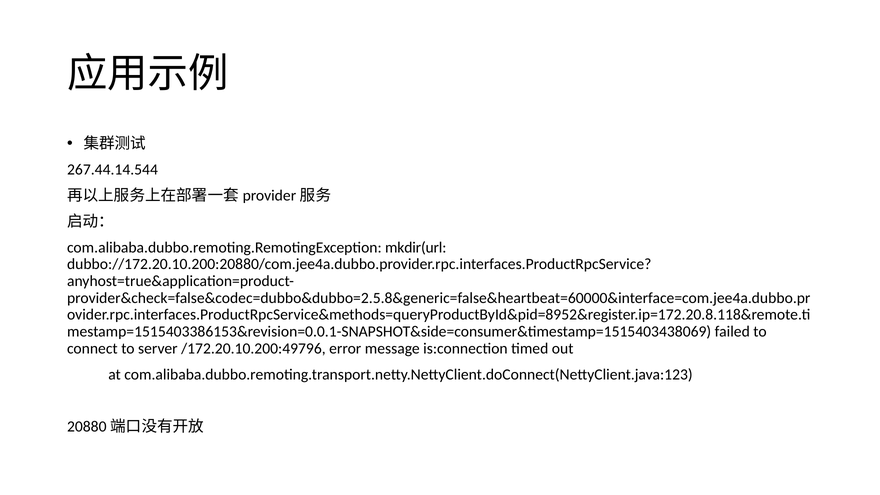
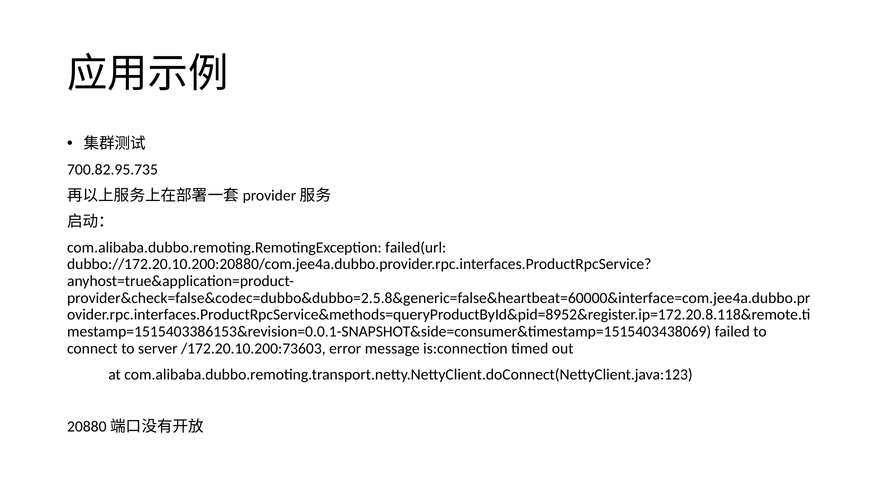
267.44.14.544: 267.44.14.544 -> 700.82.95.735
mkdir(url: mkdir(url -> failed(url
/172.20.10.200:49796: /172.20.10.200:49796 -> /172.20.10.200:73603
